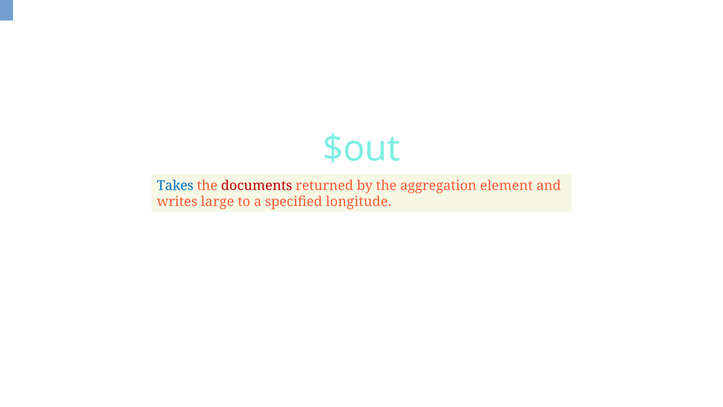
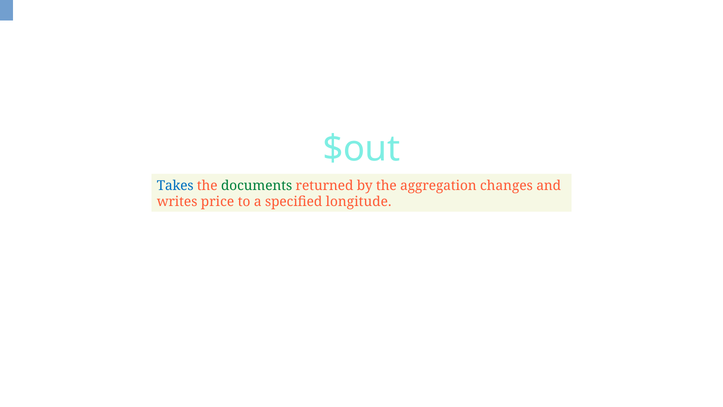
documents colour: red -> green
element: element -> changes
large: large -> price
